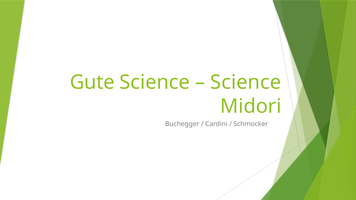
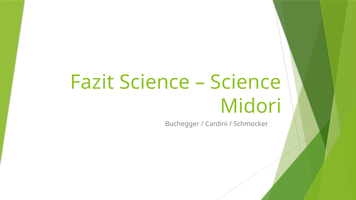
Gute: Gute -> Fazit
